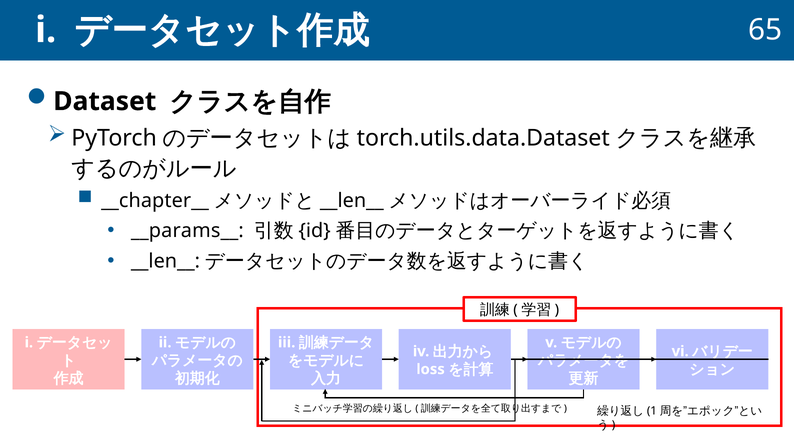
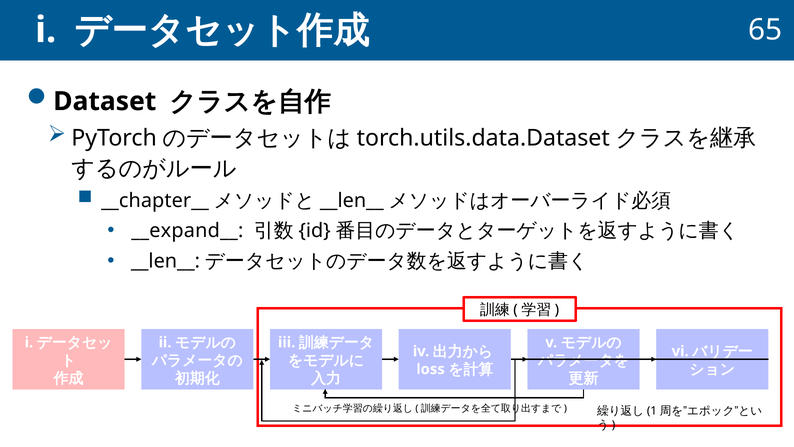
__params__: __params__ -> __expand__
